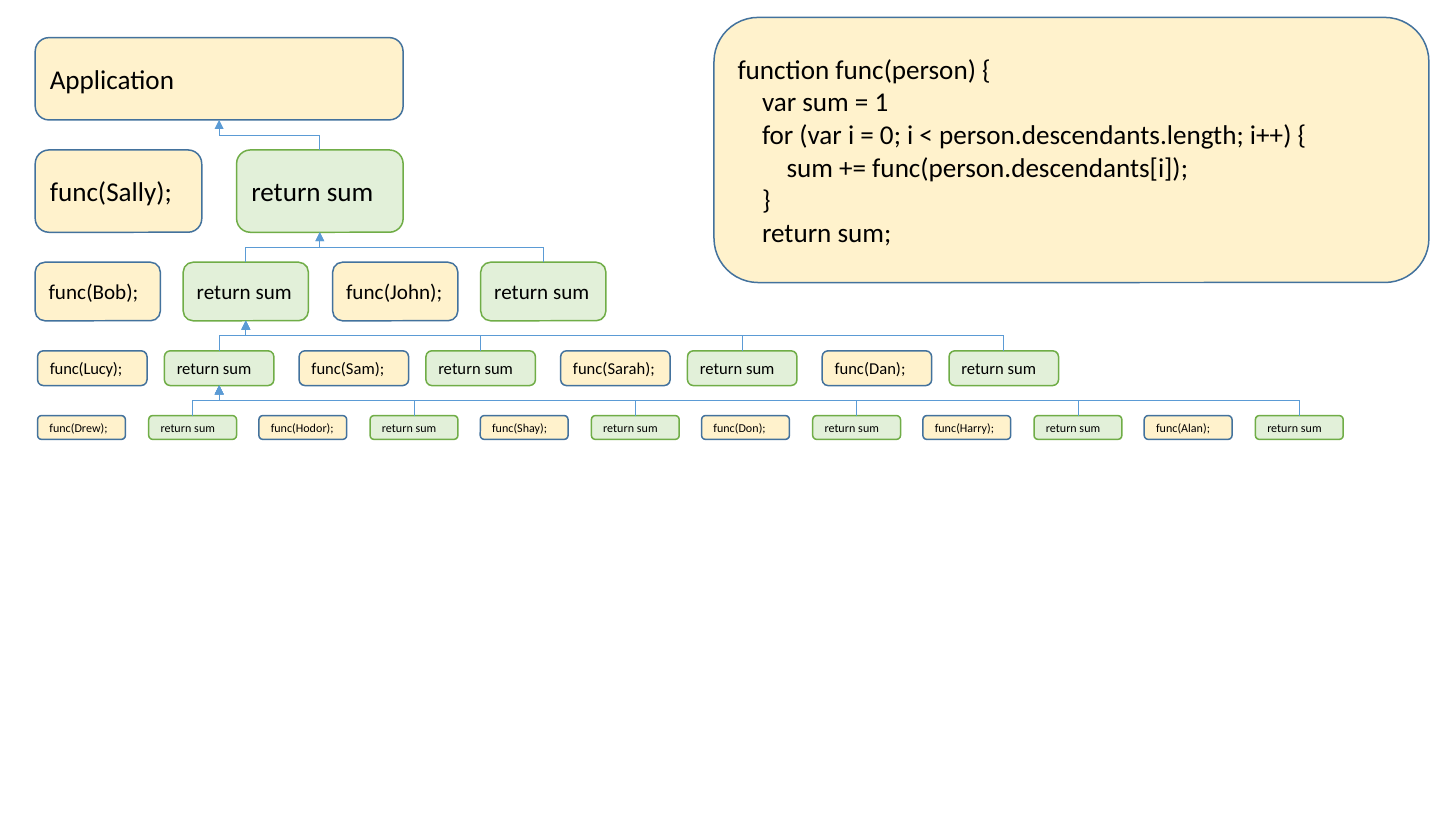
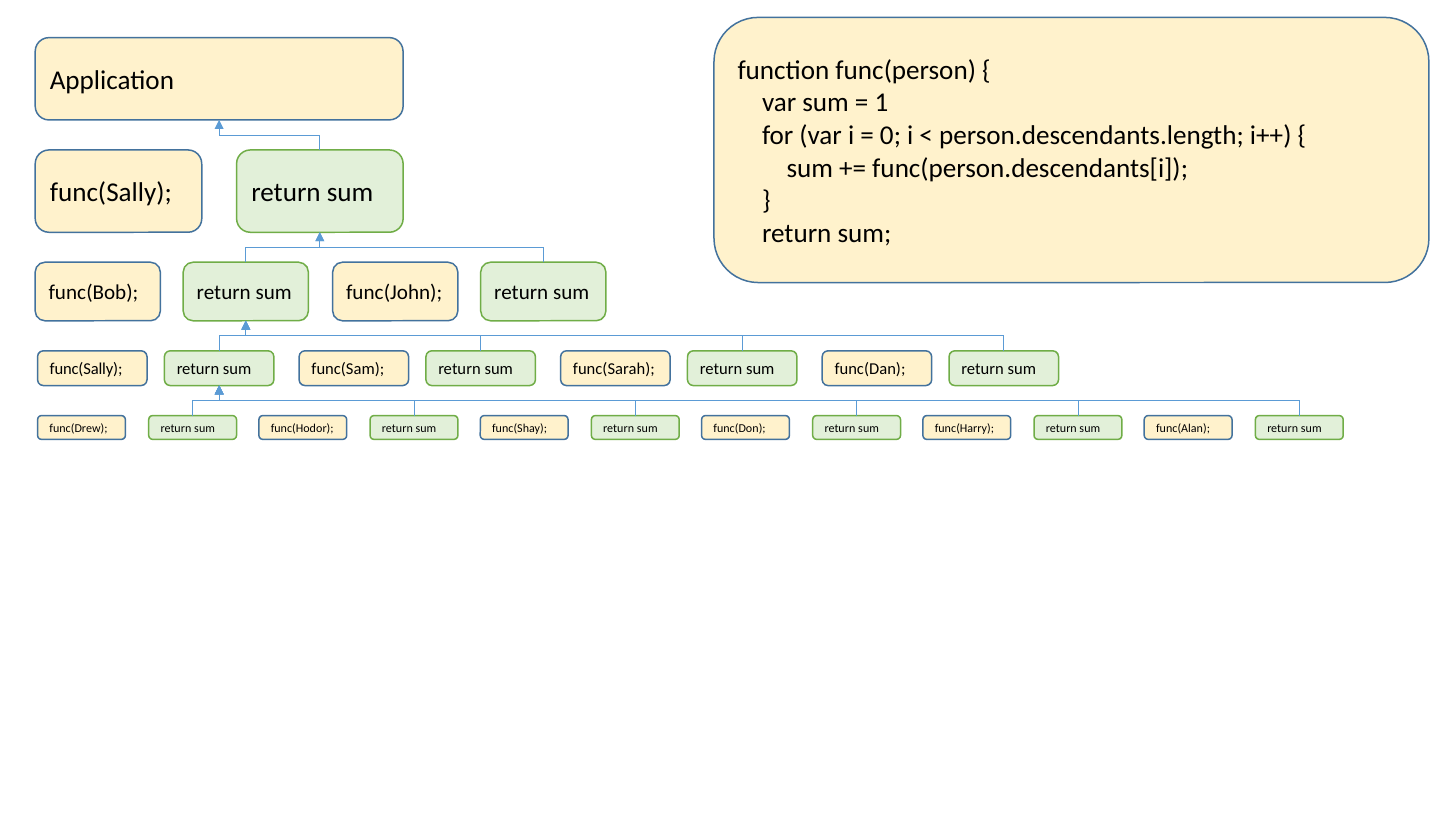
func(Lucy at (86, 369): func(Lucy -> func(Sally
